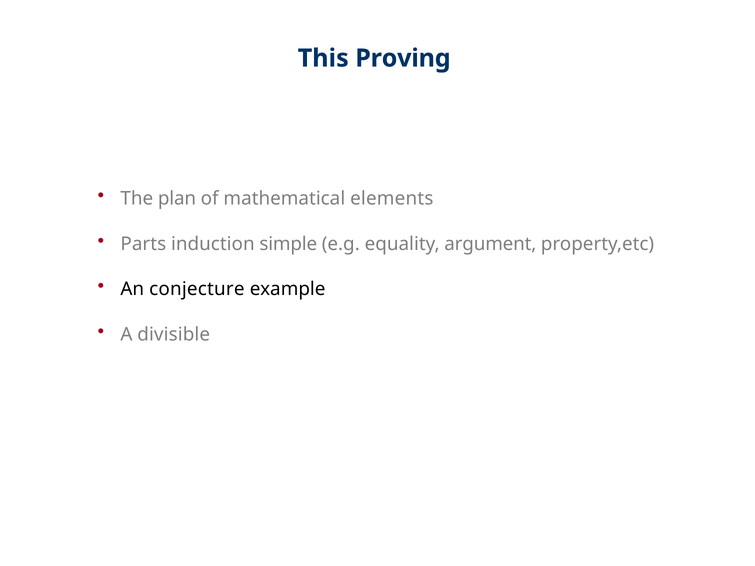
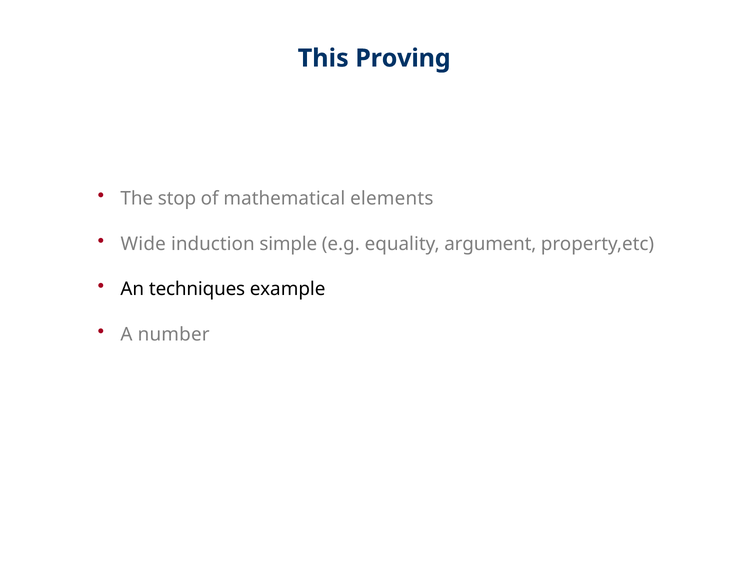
plan: plan -> stop
Parts: Parts -> Wide
conjecture: conjecture -> techniques
divisible: divisible -> number
